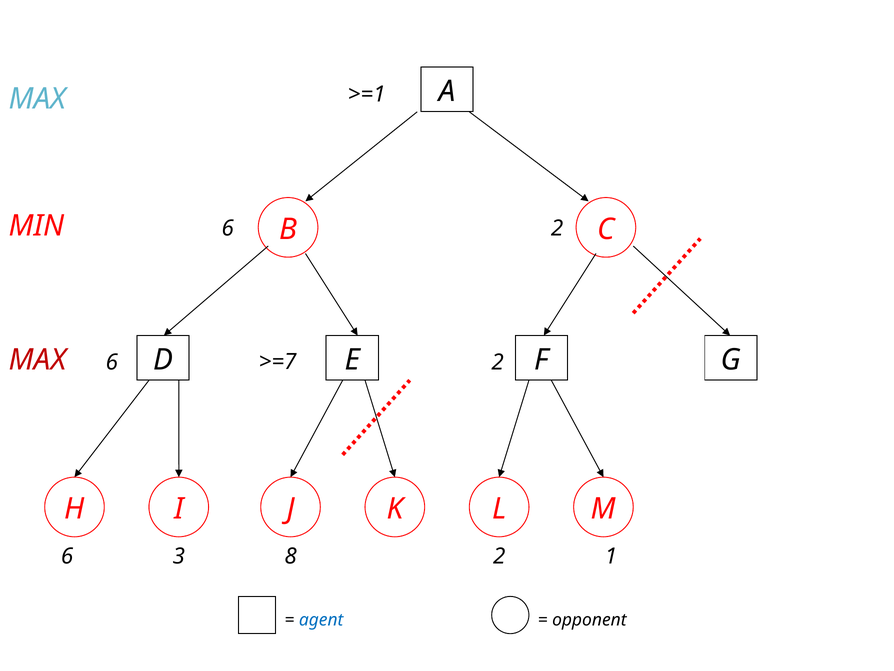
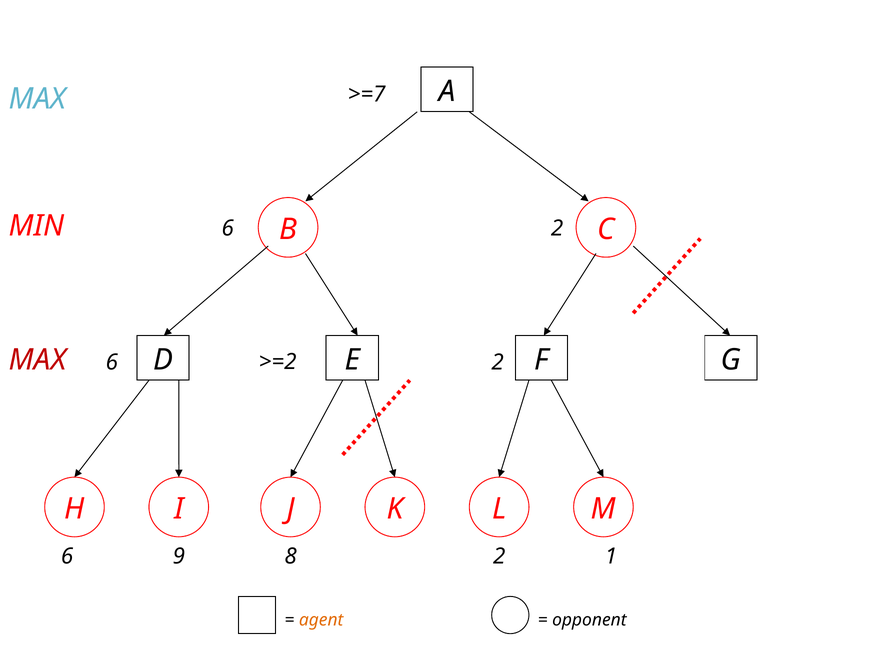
>=1: >=1 -> >=7
>=7: >=7 -> >=2
3: 3 -> 9
agent colour: blue -> orange
